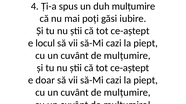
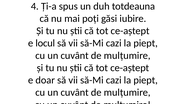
duh mulțumire: mulțumire -> totdeauna
